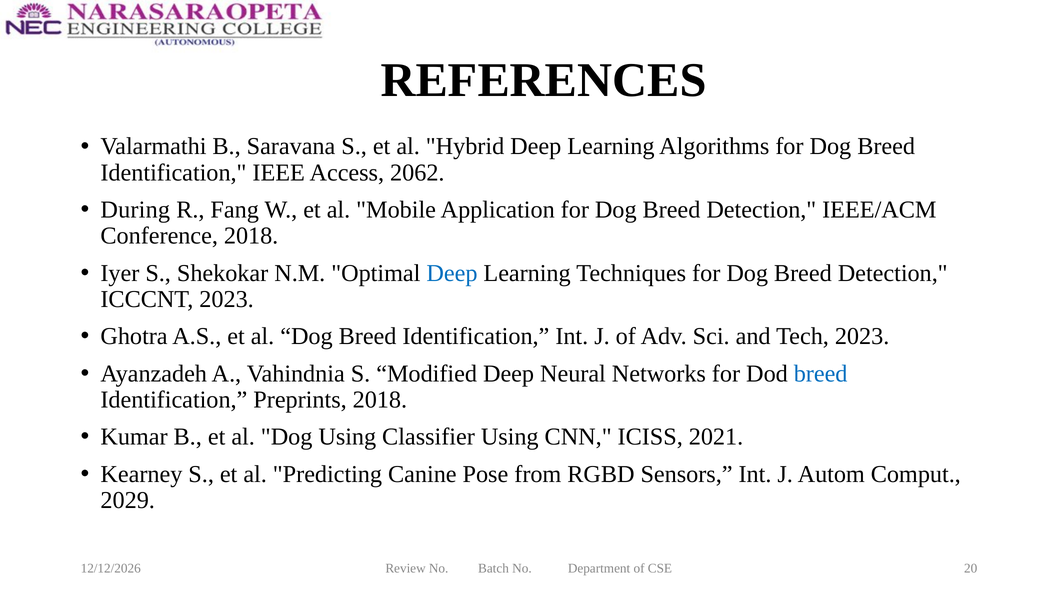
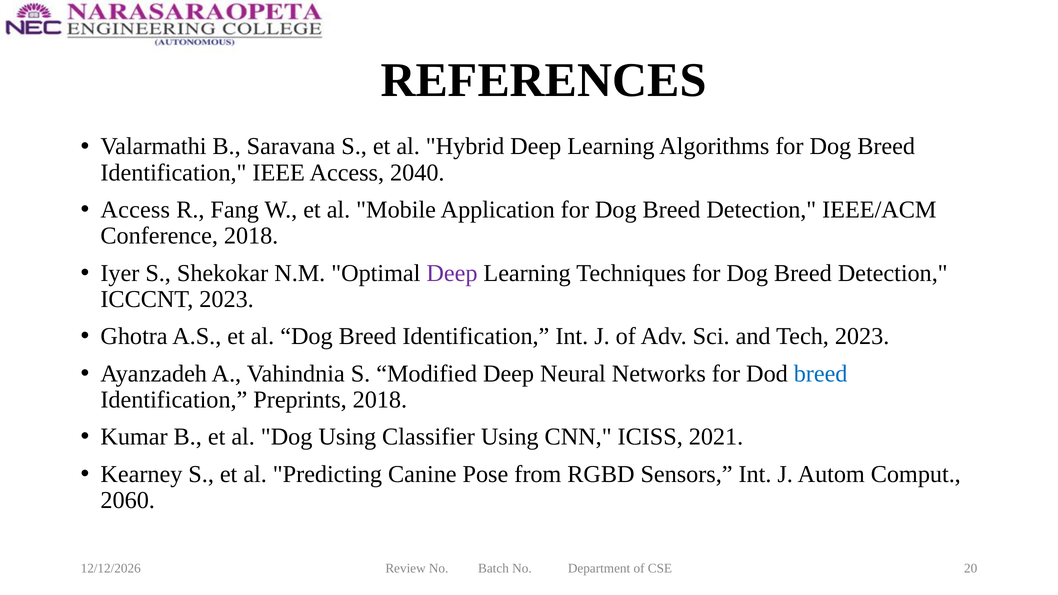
2062: 2062 -> 2040
During at (135, 210): During -> Access
Deep at (452, 273) colour: blue -> purple
2029: 2029 -> 2060
